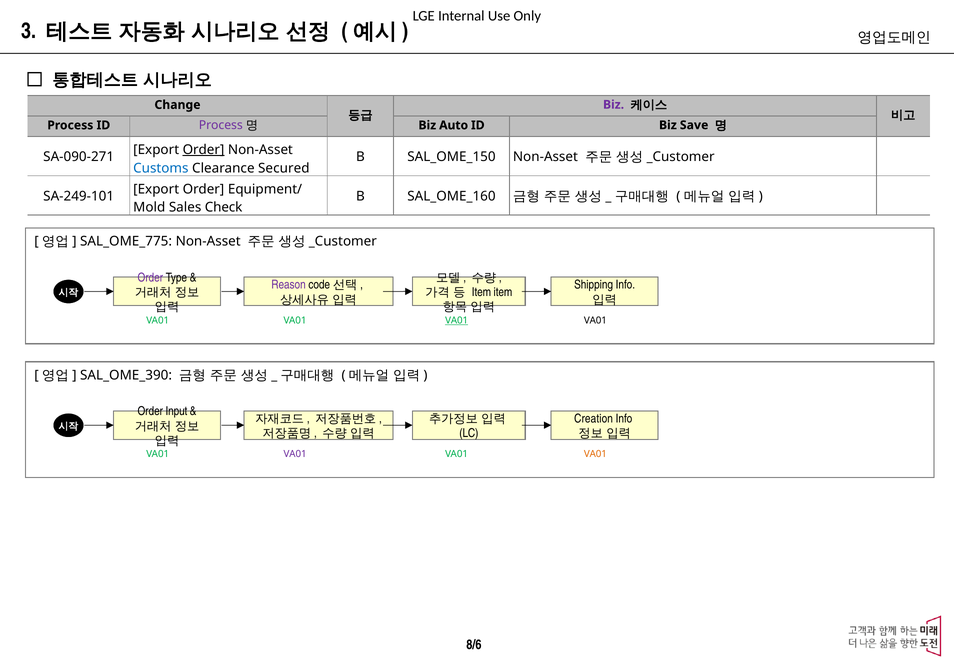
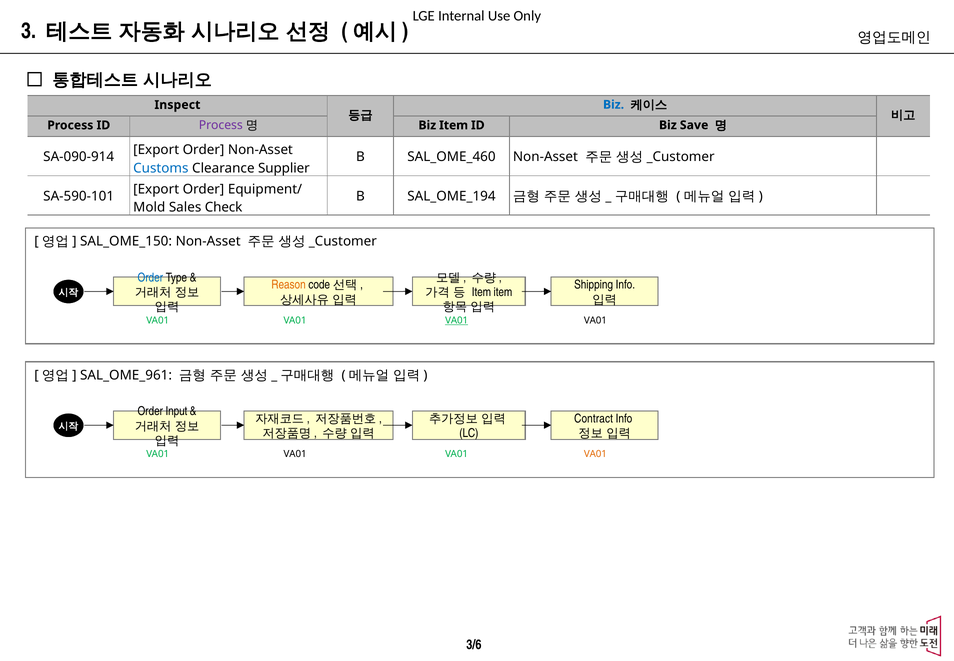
Biz at (614, 105) colour: purple -> blue
Change: Change -> Inspect
Biz Auto: Auto -> Item
Order at (203, 150) underline: present -> none
SA-090-271: SA-090-271 -> SA-090-914
SAL_OME_150: SAL_OME_150 -> SAL_OME_460
Secured: Secured -> Supplier
SA-249-101: SA-249-101 -> SA-590-101
SAL_OME_160: SAL_OME_160 -> SAL_OME_194
SAL_OME_775: SAL_OME_775 -> SAL_OME_150
Order at (150, 277) colour: purple -> blue
Reason colour: purple -> orange
SAL_OME_390: SAL_OME_390 -> SAL_OME_961
Creation: Creation -> Contract
VA01 at (295, 454) colour: purple -> black
8/6: 8/6 -> 3/6
